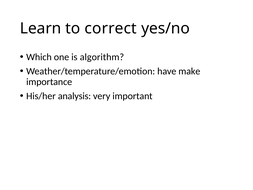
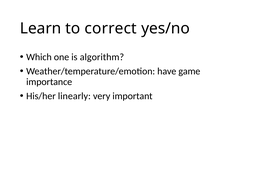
make: make -> game
analysis: analysis -> linearly
